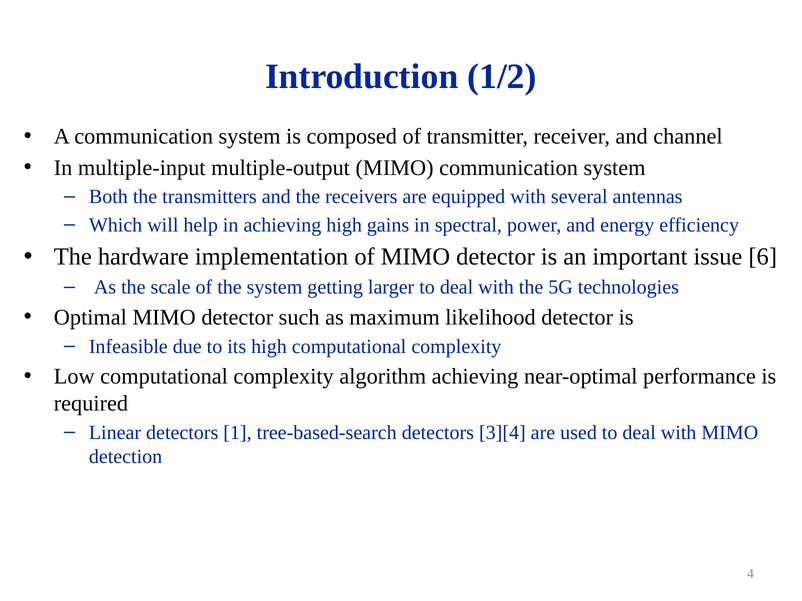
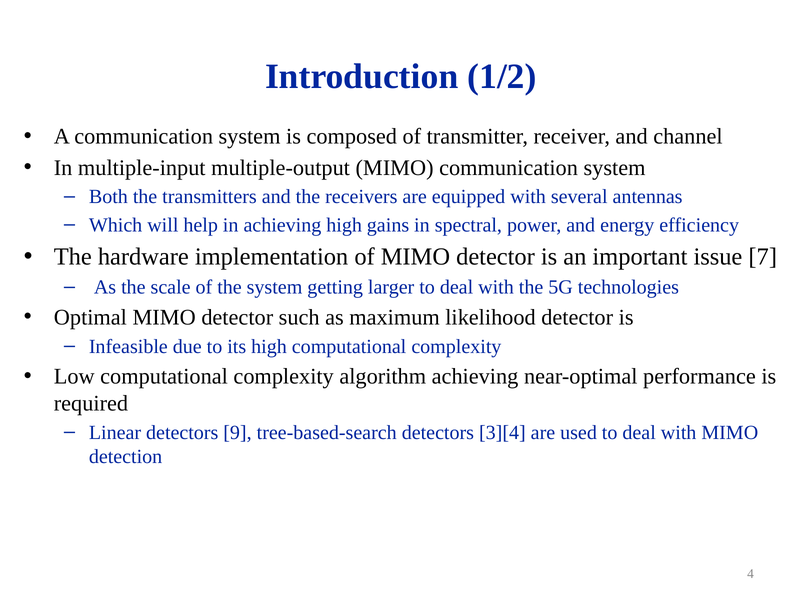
6: 6 -> 7
1: 1 -> 9
